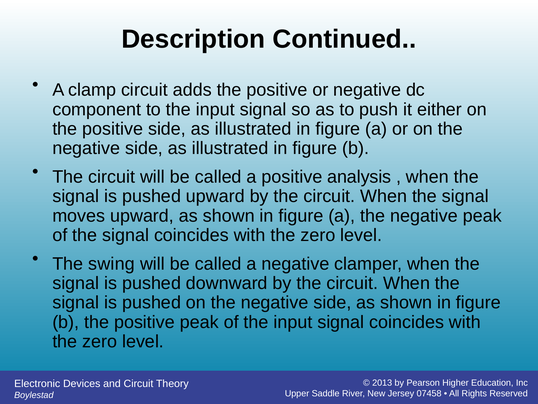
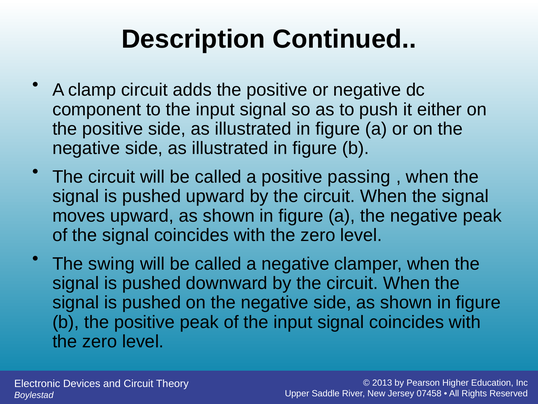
analysis: analysis -> passing
